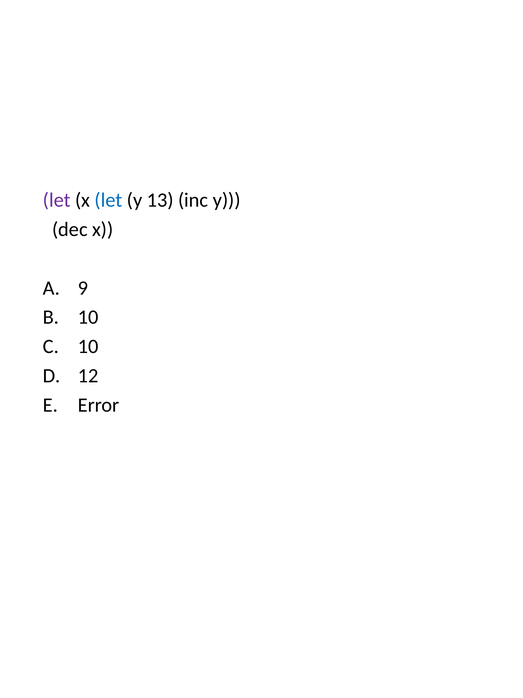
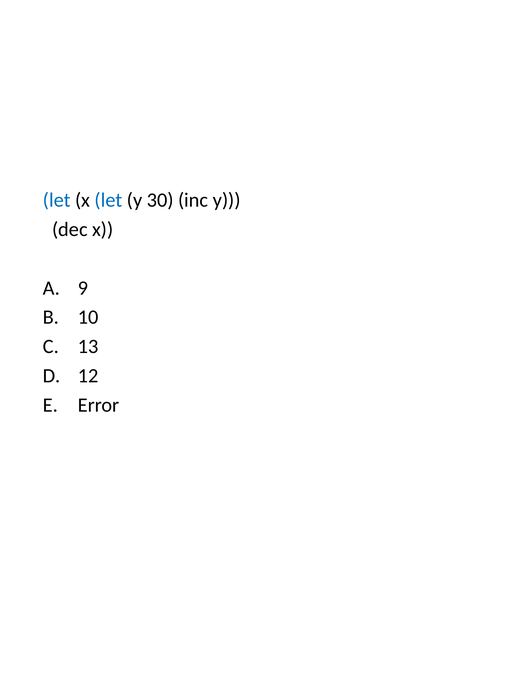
let at (57, 200) colour: purple -> blue
13: 13 -> 30
10 at (88, 346): 10 -> 13
